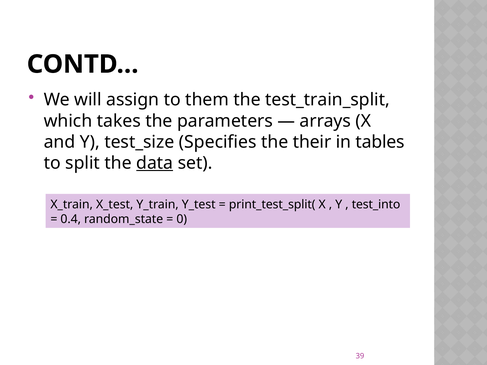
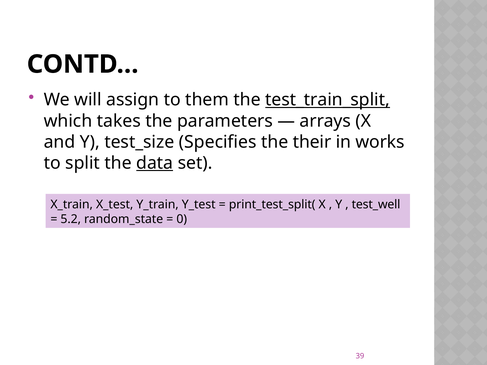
test_train_split underline: none -> present
tables: tables -> works
test_into: test_into -> test_well
0.4: 0.4 -> 5.2
